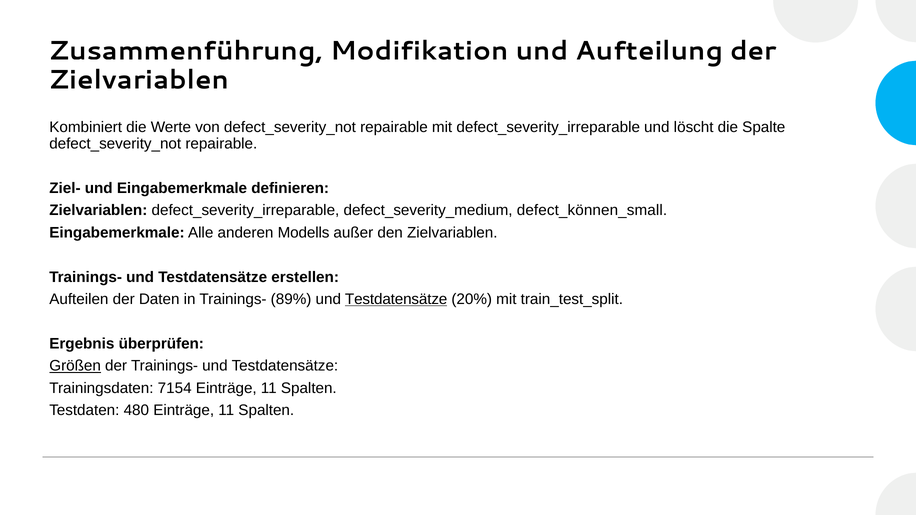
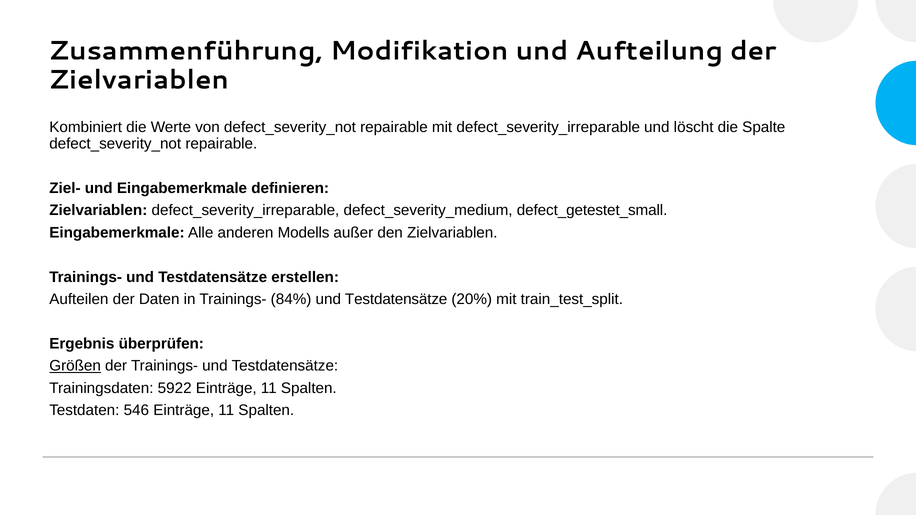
defect_können_small: defect_können_small -> defect_getestet_small
89%: 89% -> 84%
Testdatensätze at (396, 299) underline: present -> none
7154: 7154 -> 5922
480: 480 -> 546
